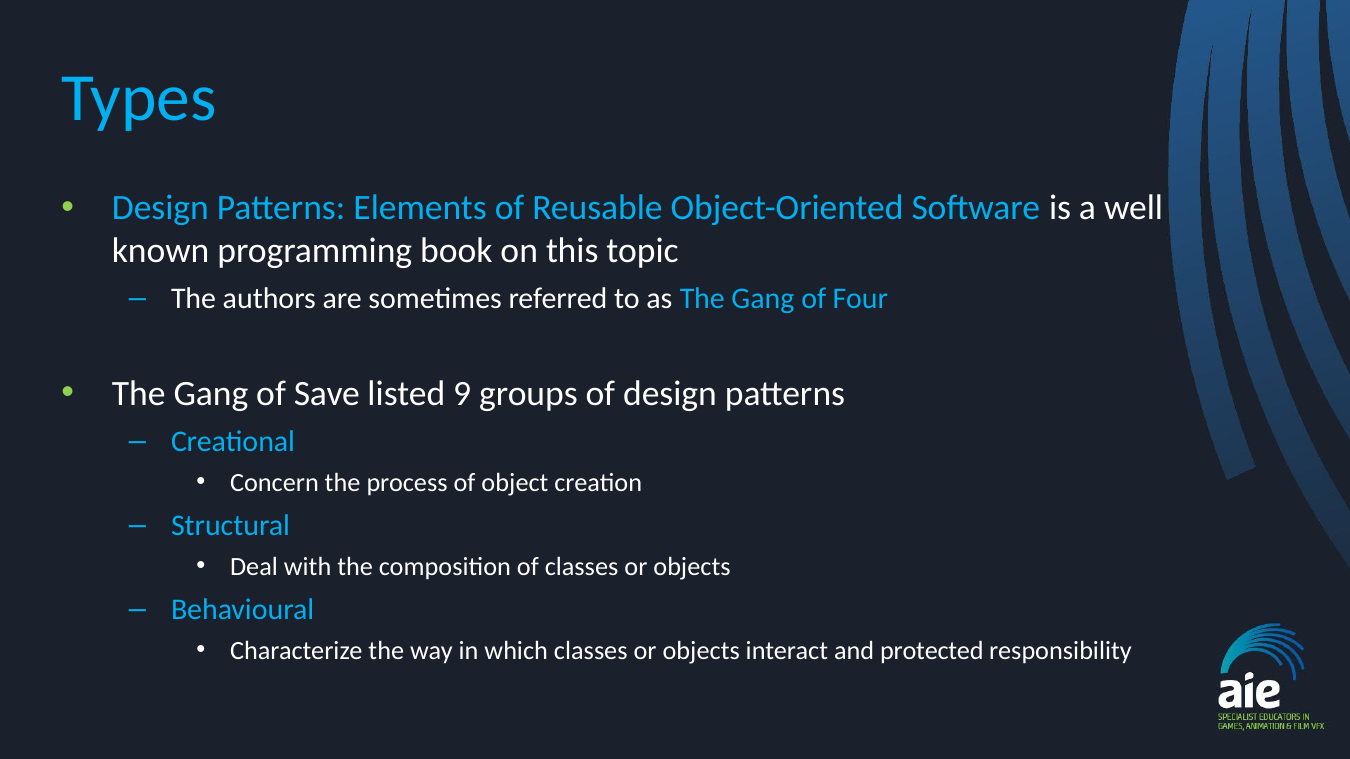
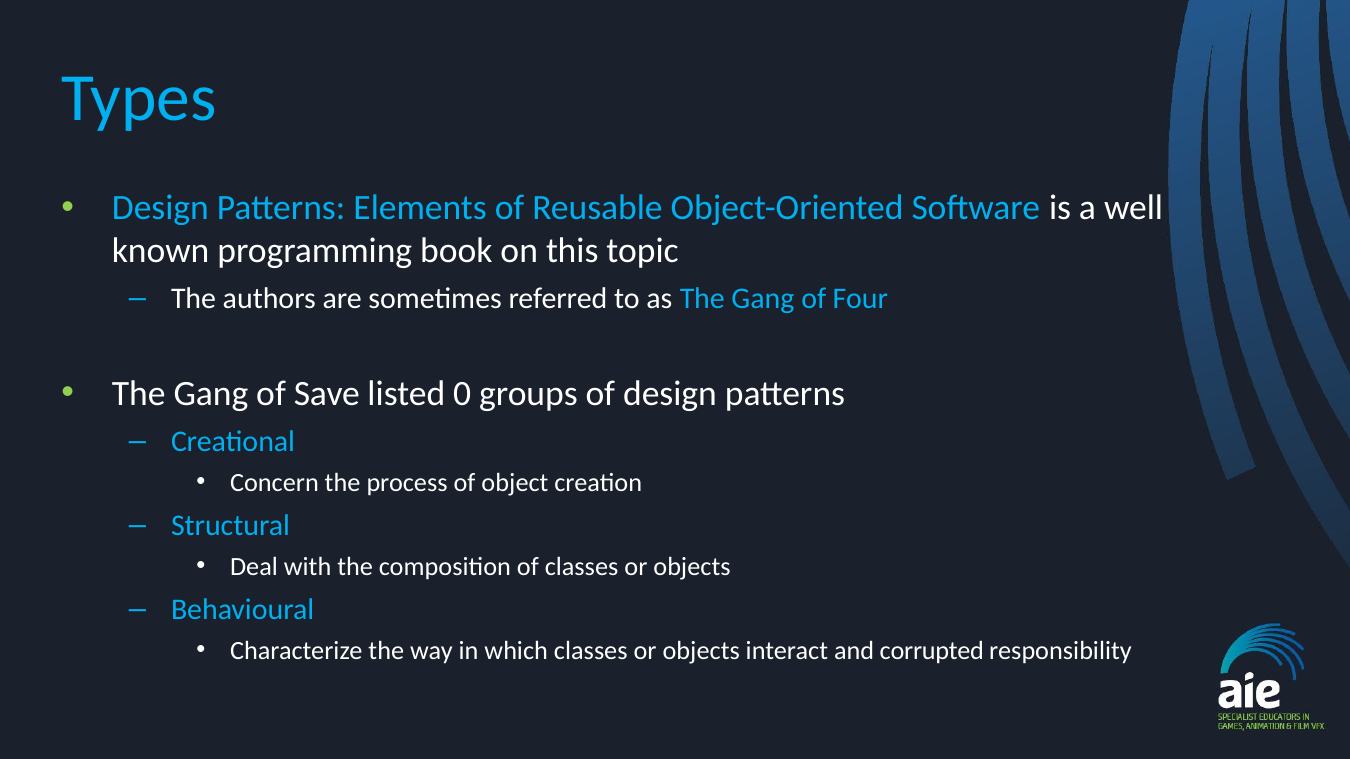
9: 9 -> 0
protected: protected -> corrupted
